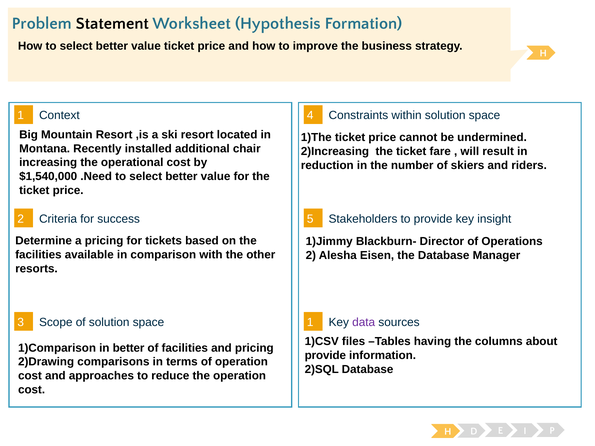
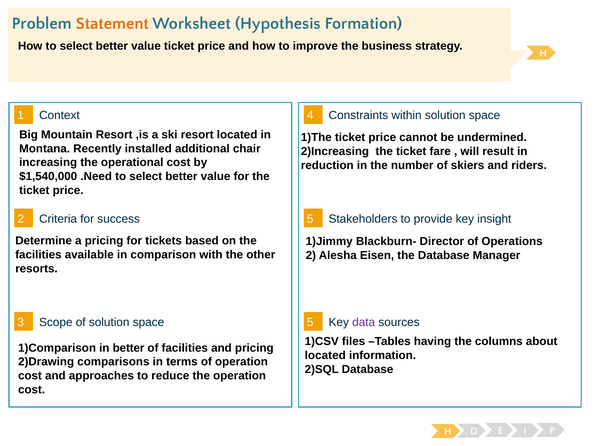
Statement colour: black -> orange
3 1: 1 -> 5
provide at (325, 356): provide -> located
